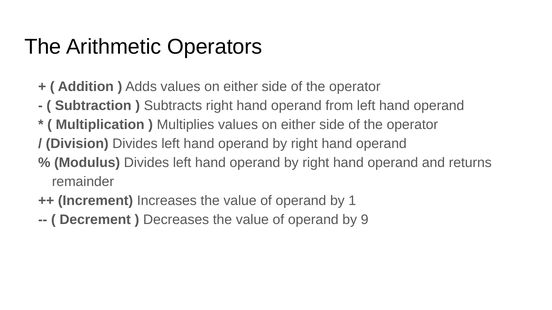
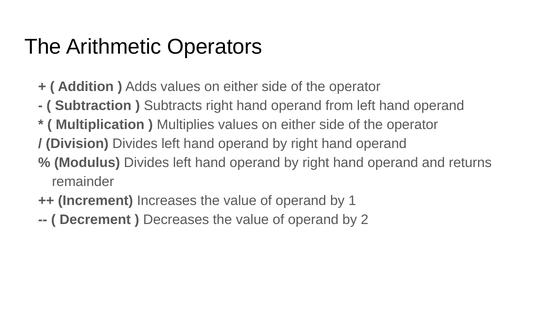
9: 9 -> 2
